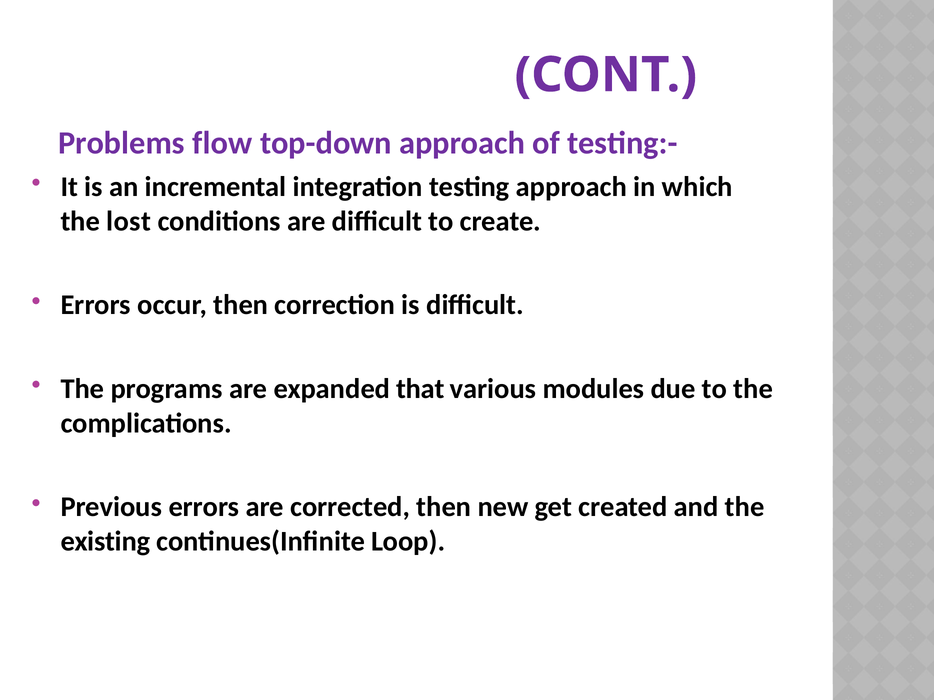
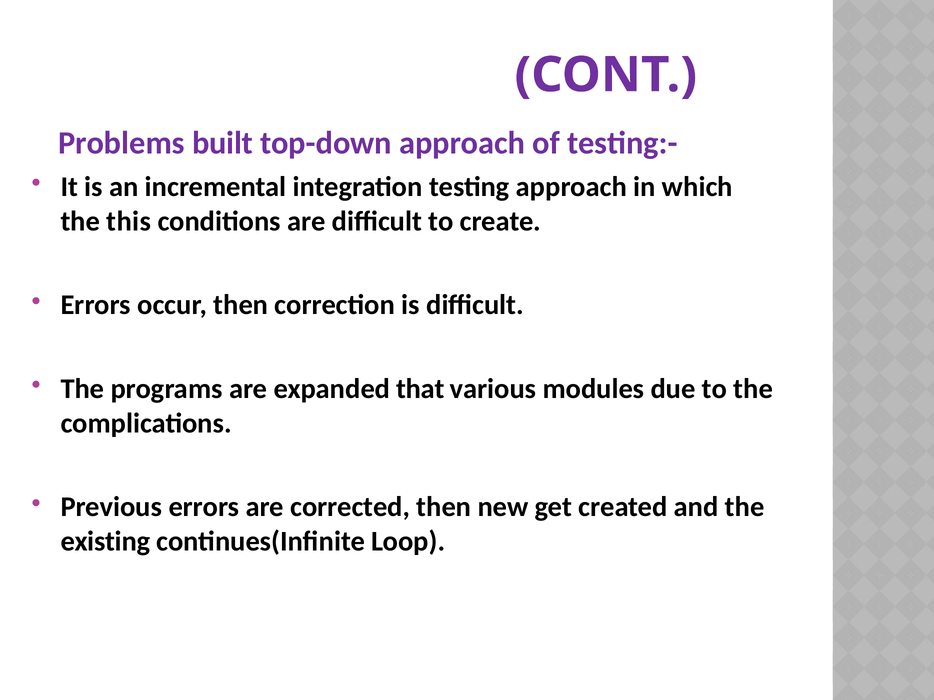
flow: flow -> built
lost: lost -> this
